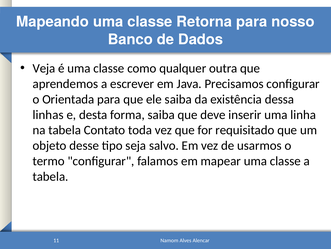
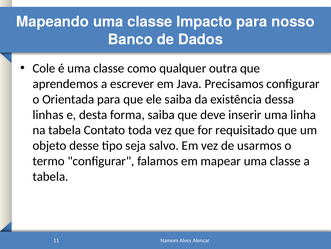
Retorna: Retorna -> Impacto
Veja: Veja -> Cole
